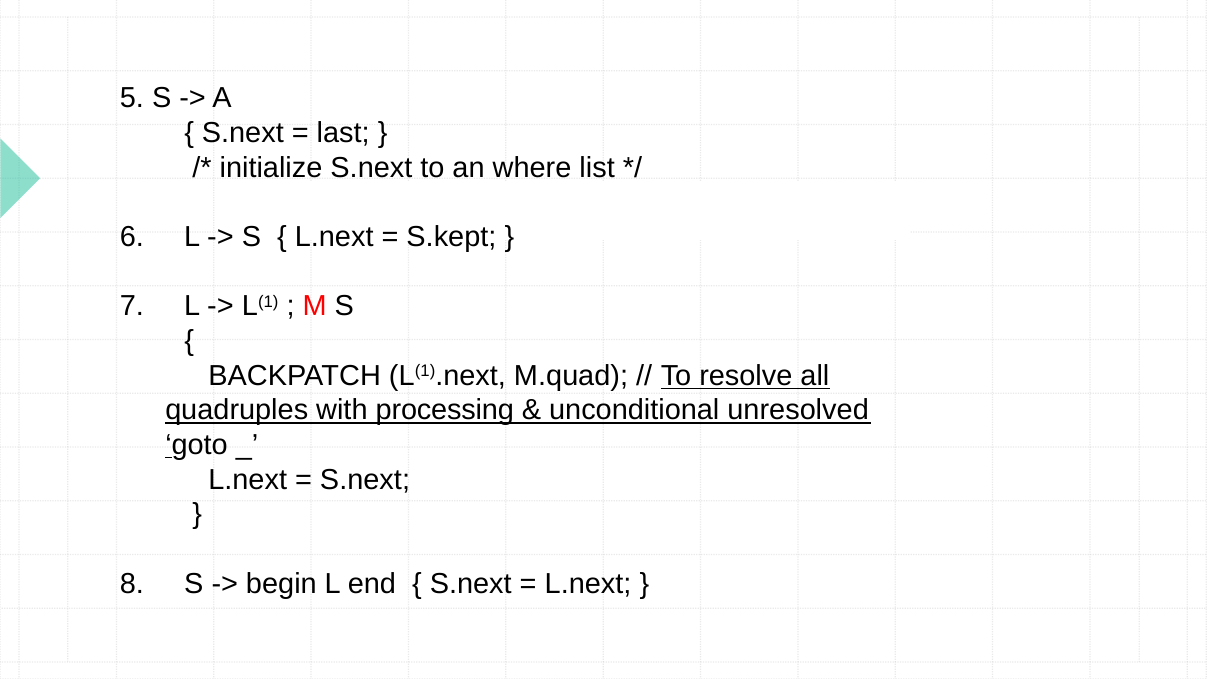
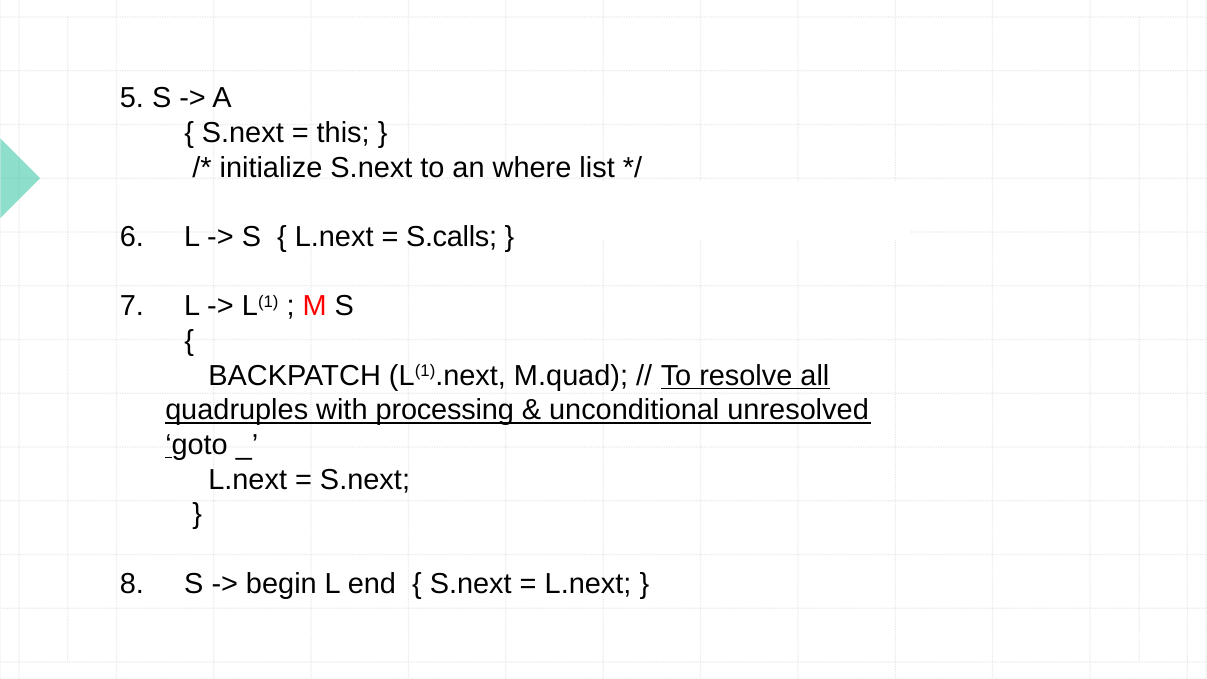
last: last -> this
S.kept: S.kept -> S.calls
